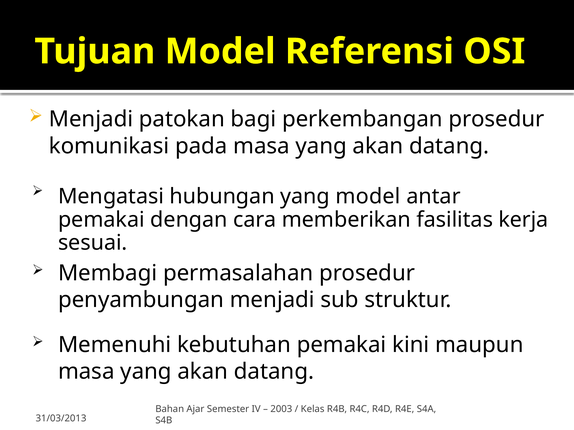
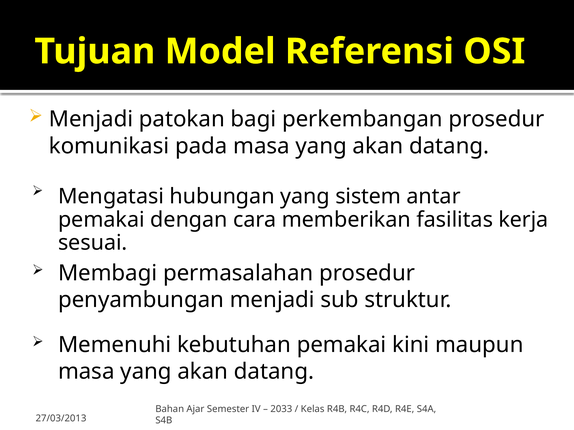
yang model: model -> sistem
2003: 2003 -> 2033
31/03/2013: 31/03/2013 -> 27/03/2013
